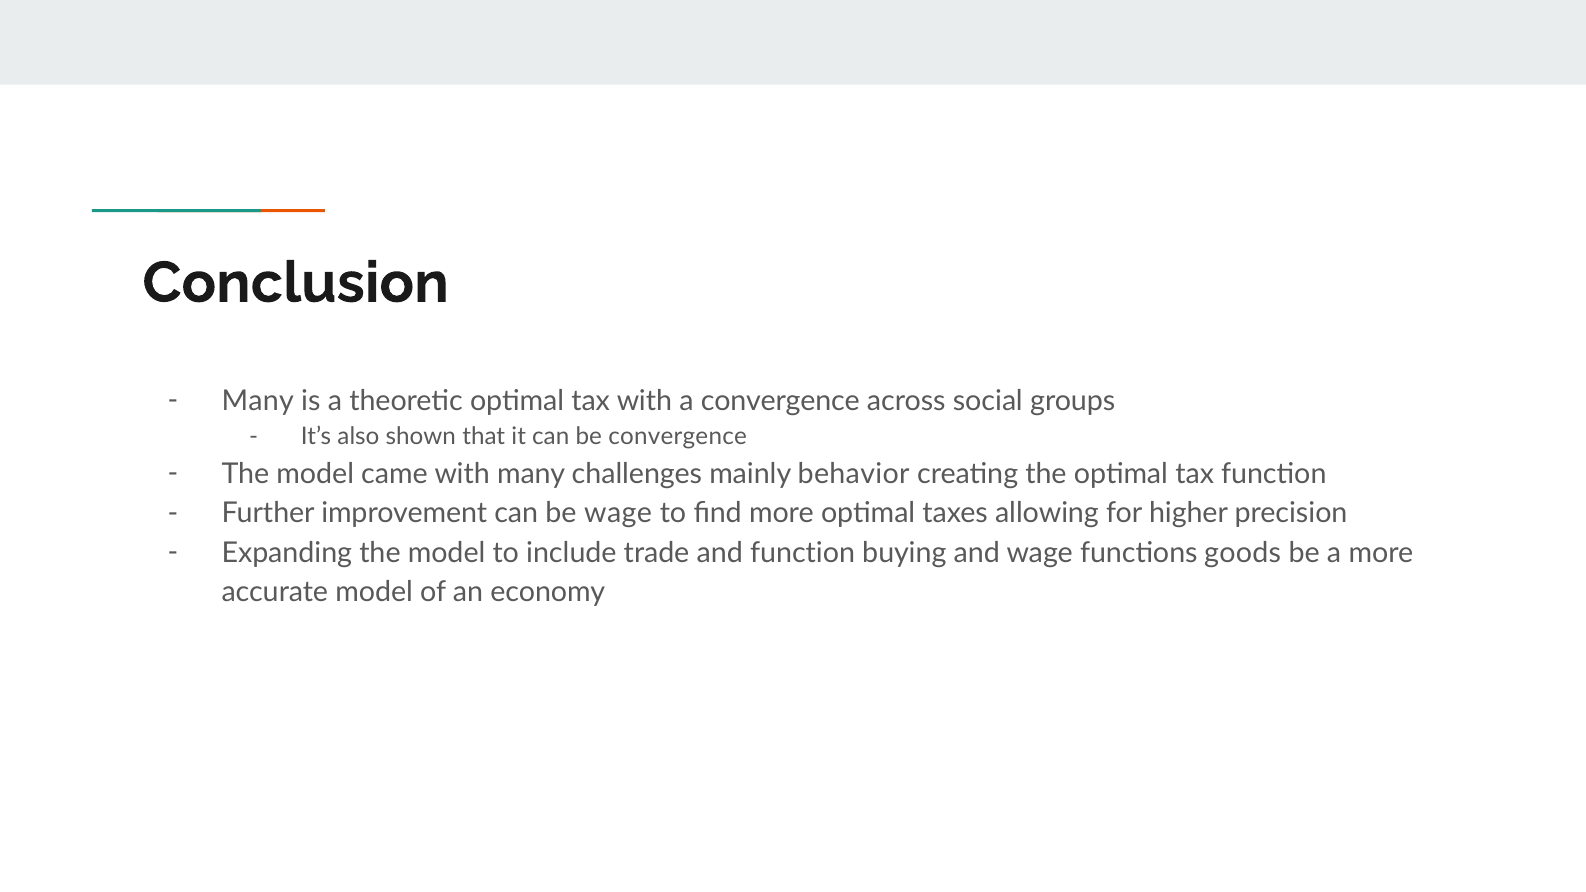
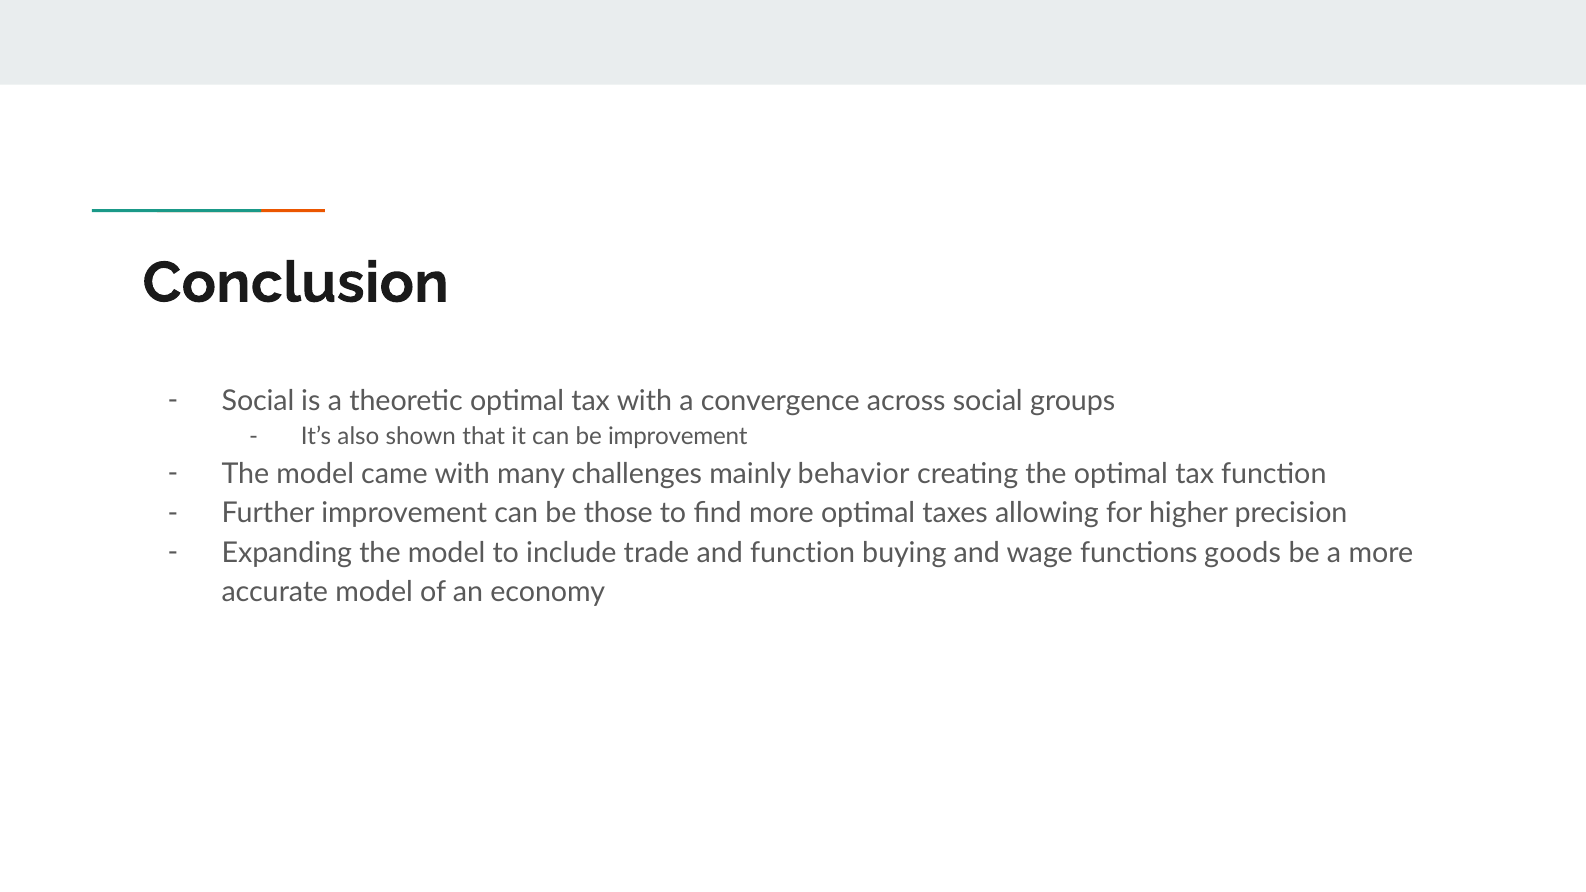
Many at (258, 401): Many -> Social
be convergence: convergence -> improvement
be wage: wage -> those
